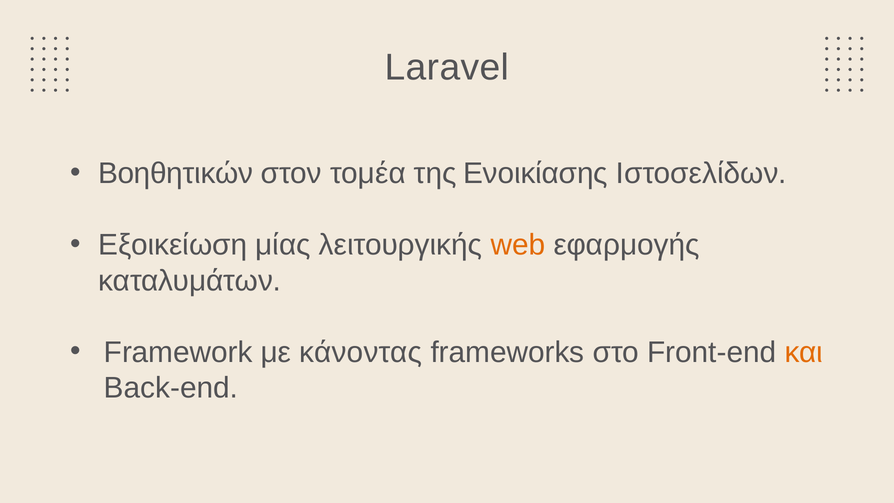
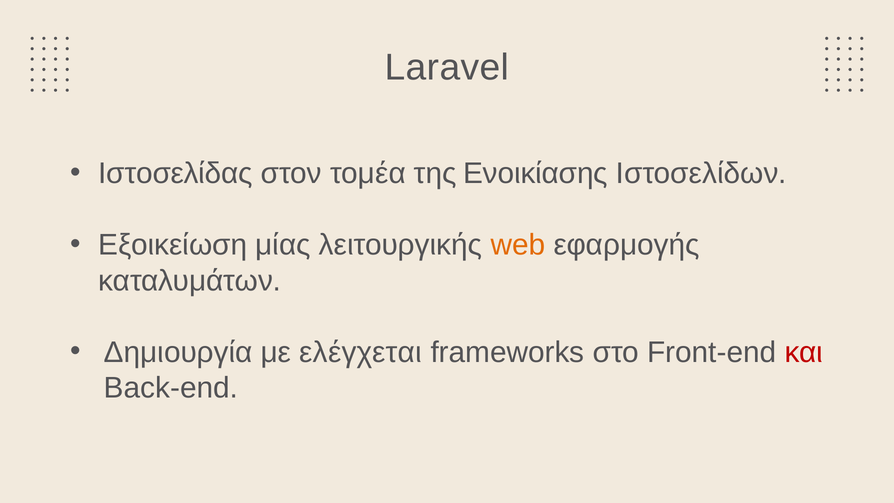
Βοηθητικών: Βοηθητικών -> Ιστοσελίδας
Framework: Framework -> Δημιουργία
κάνοντας: κάνοντας -> ελέγχεται
και colour: orange -> red
